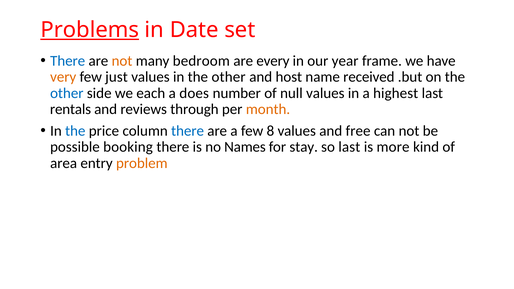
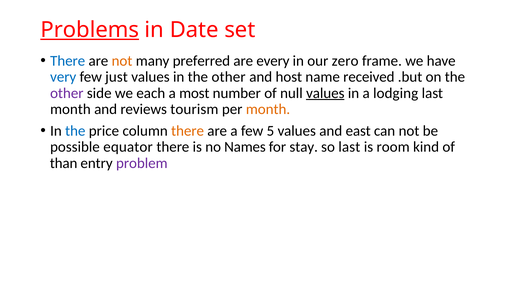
bedroom: bedroom -> preferred
year: year -> zero
very colour: orange -> blue
other at (67, 93) colour: blue -> purple
does: does -> most
values at (325, 93) underline: none -> present
highest: highest -> lodging
rentals at (71, 109): rentals -> month
through: through -> tourism
there at (188, 131) colour: blue -> orange
8: 8 -> 5
free: free -> east
booking: booking -> equator
more: more -> room
area: area -> than
problem colour: orange -> purple
